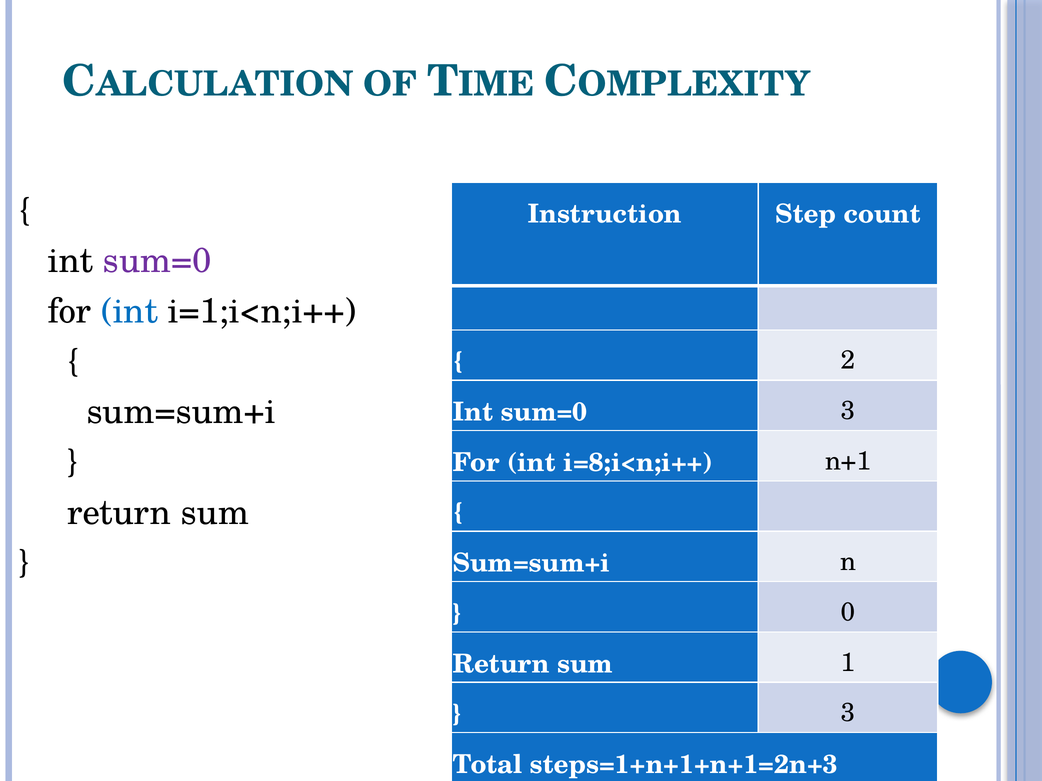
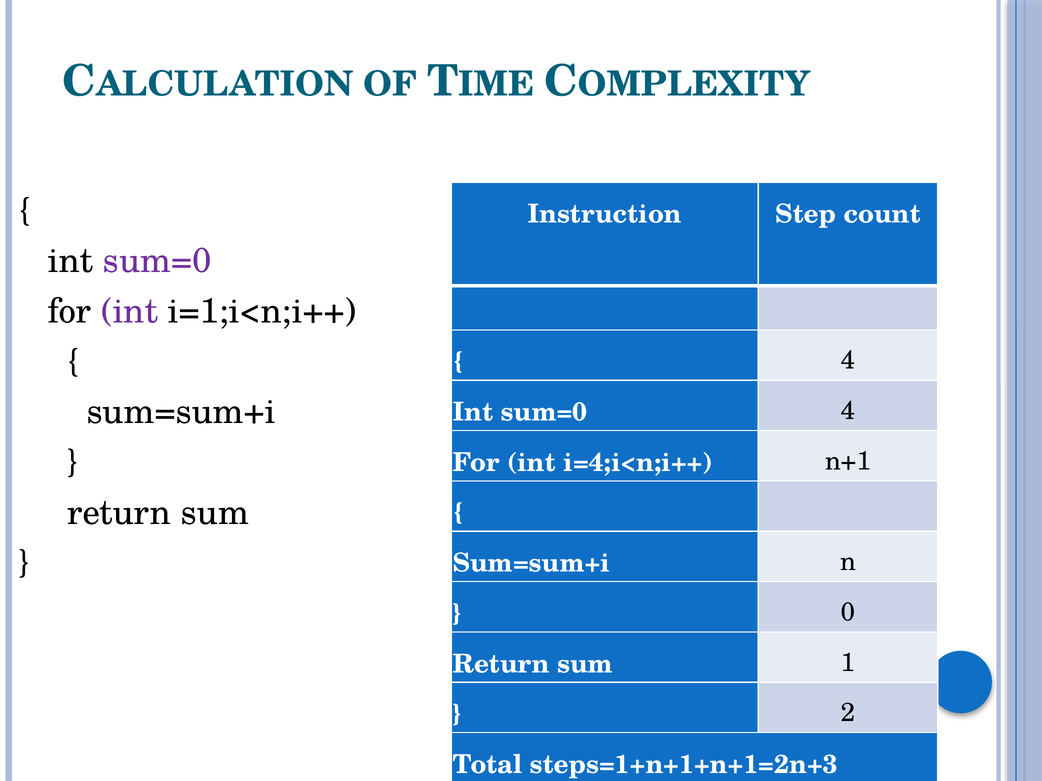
int at (130, 312) colour: blue -> purple
2 at (848, 361): 2 -> 4
sum=0 3: 3 -> 4
i=8;i<n;i++: i=8;i<n;i++ -> i=4;i<n;i++
3 at (848, 713): 3 -> 2
